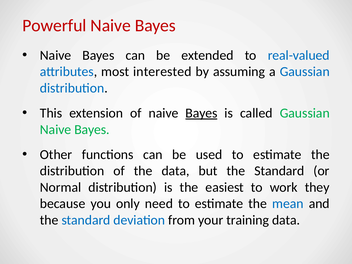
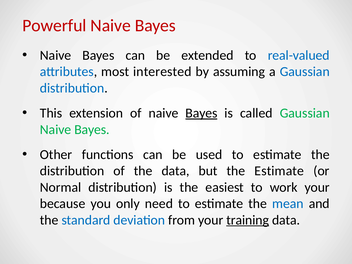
but the Standard: Standard -> Estimate
work they: they -> your
training underline: none -> present
